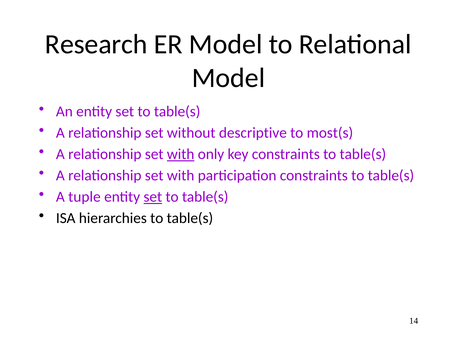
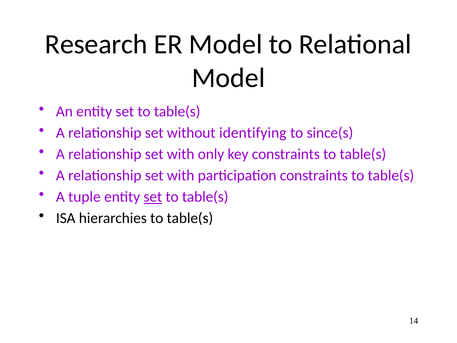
descriptive: descriptive -> identifying
most(s: most(s -> since(s
with at (181, 154) underline: present -> none
